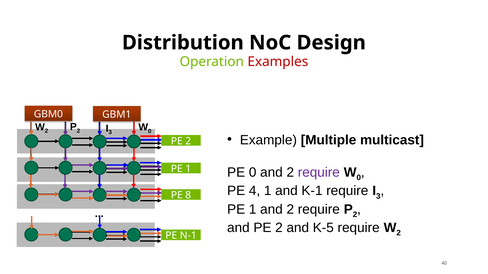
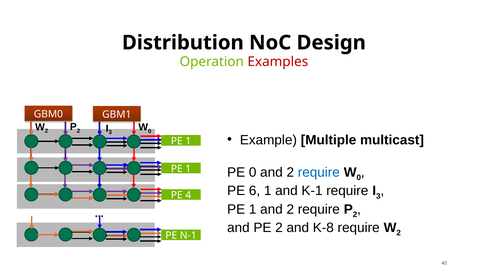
2 at (188, 141): 2 -> 1
require at (319, 173) colour: purple -> blue
4: 4 -> 6
8: 8 -> 4
K-5: K-5 -> K-8
